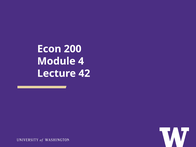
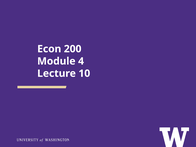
42: 42 -> 10
